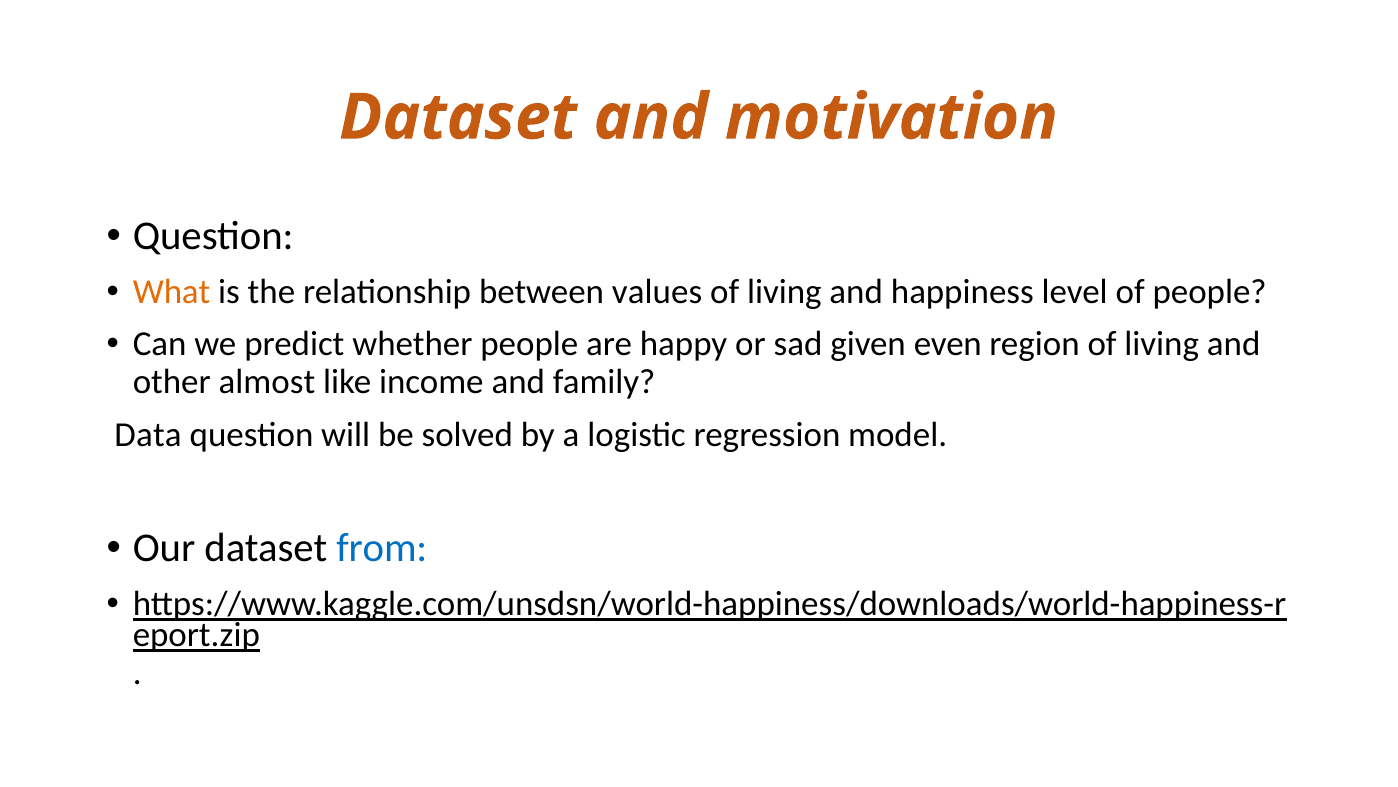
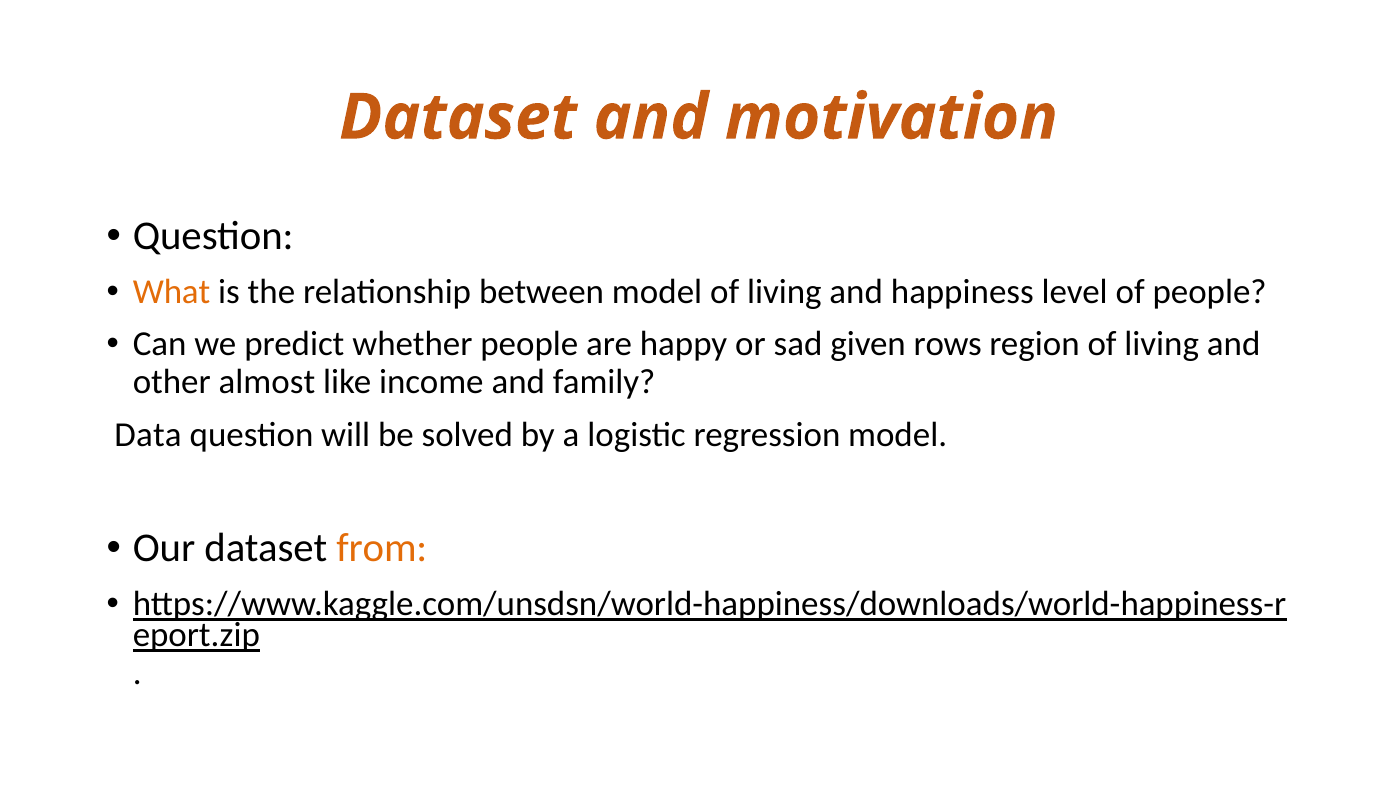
between values: values -> model
even: even -> rows
from colour: blue -> orange
